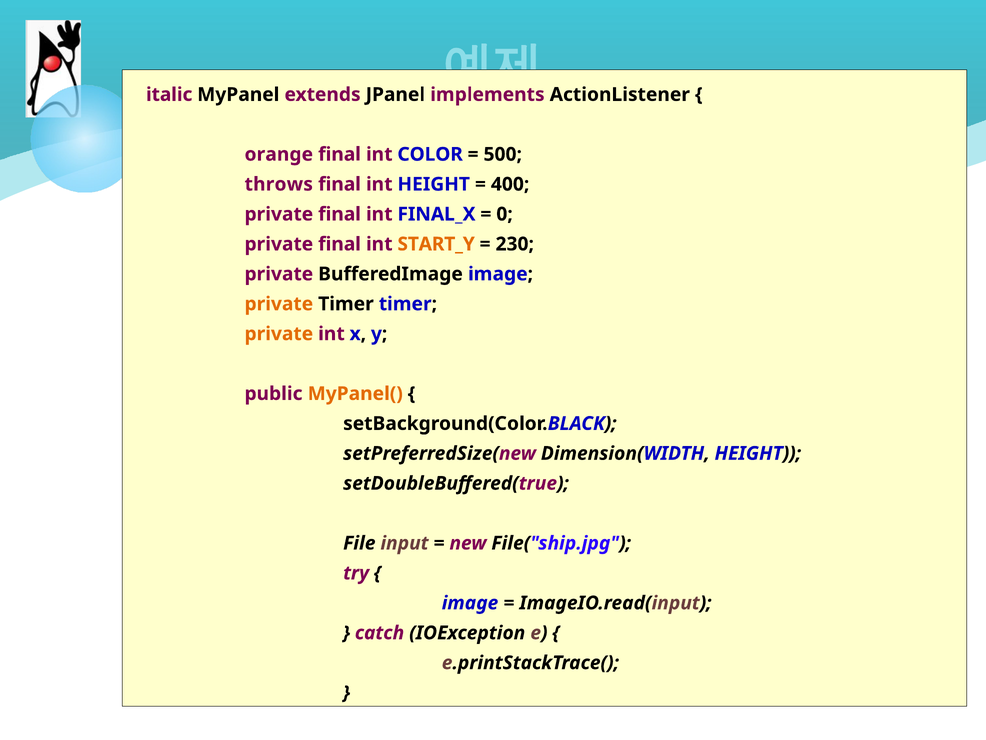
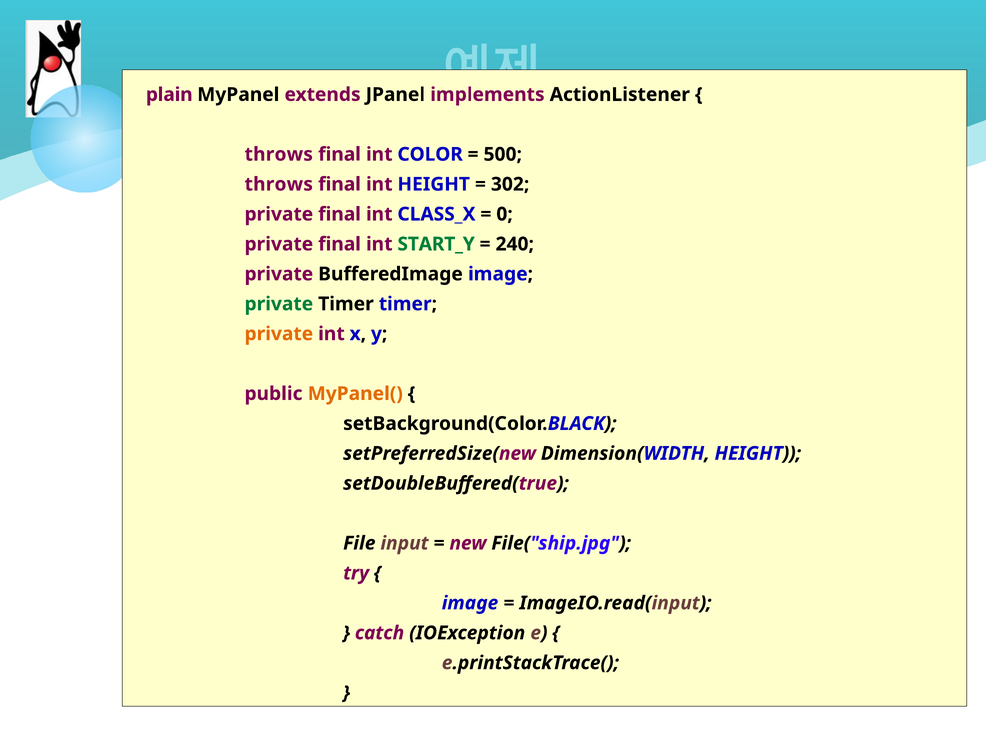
italic: italic -> plain
orange at (279, 154): orange -> throws
400: 400 -> 302
FINAL_X: FINAL_X -> CLASS_X
START_Y colour: orange -> green
230: 230 -> 240
private at (279, 304) colour: orange -> green
